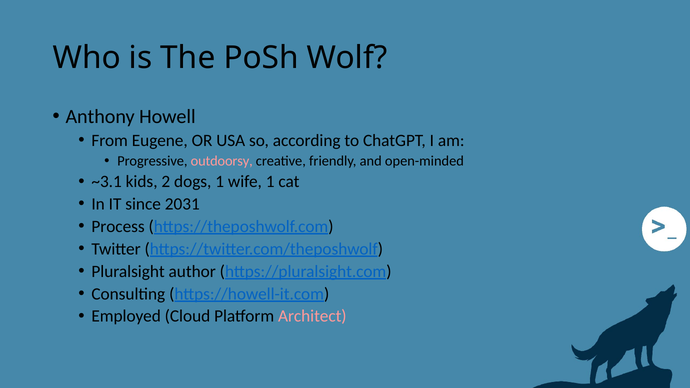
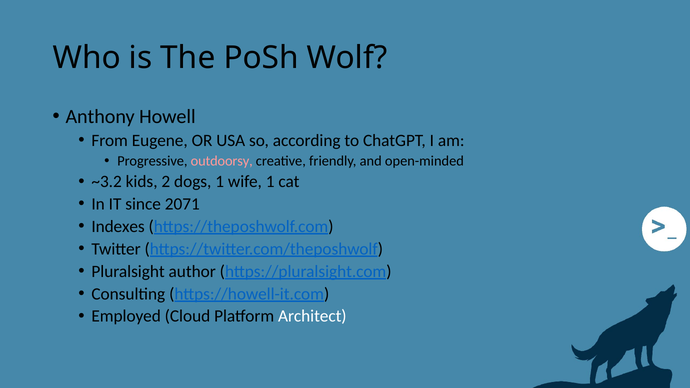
~3.1: ~3.1 -> ~3.2
2031: 2031 -> 2071
Process: Process -> Indexes
Architect colour: pink -> white
